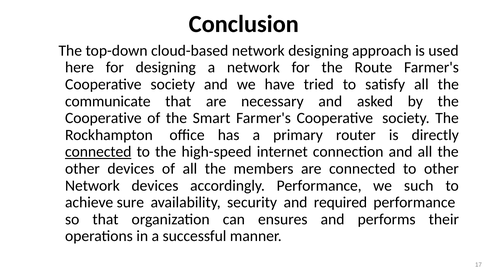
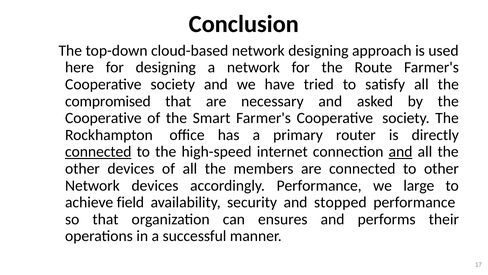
communicate: communicate -> compromised
and at (401, 152) underline: none -> present
such: such -> large
sure: sure -> field
required: required -> stopped
